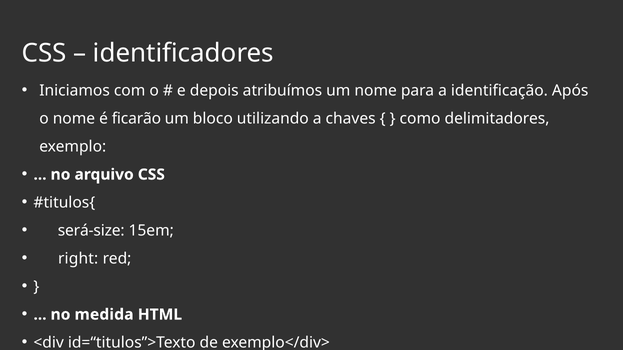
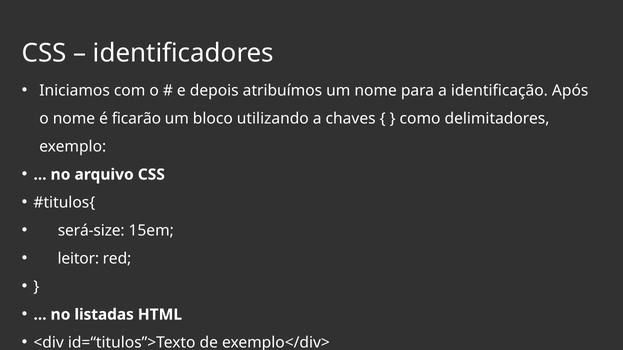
right: right -> leitor
medida: medida -> listadas
